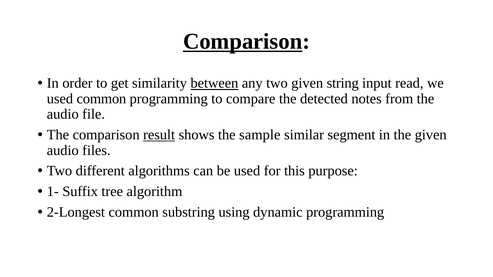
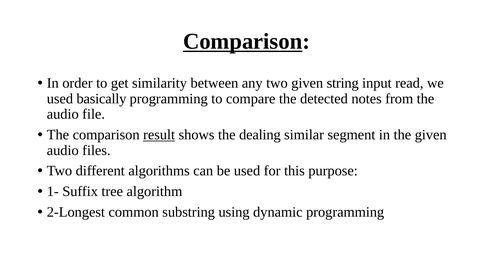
between underline: present -> none
used common: common -> basically
sample: sample -> dealing
